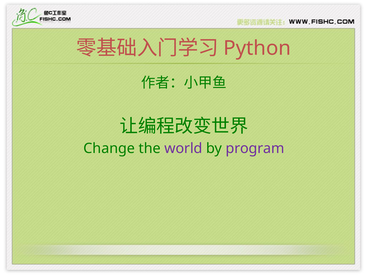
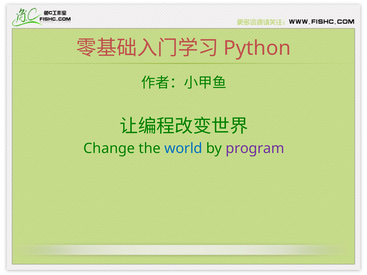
world colour: purple -> blue
